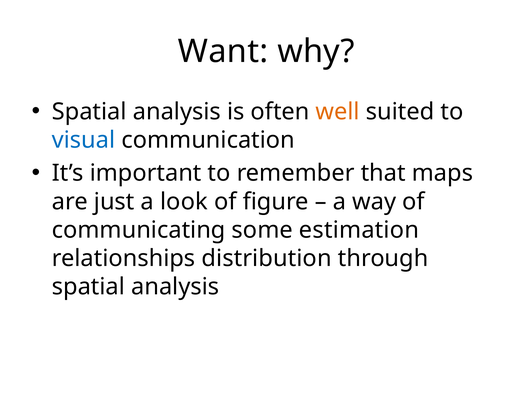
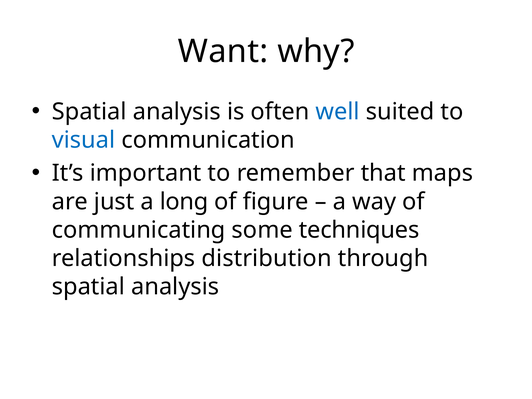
well colour: orange -> blue
look: look -> long
estimation: estimation -> techniques
